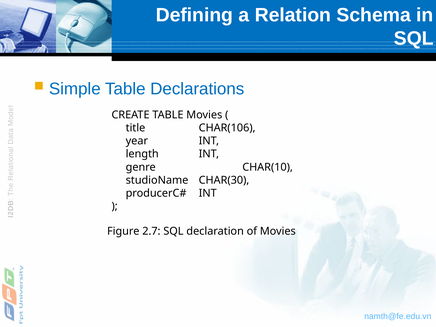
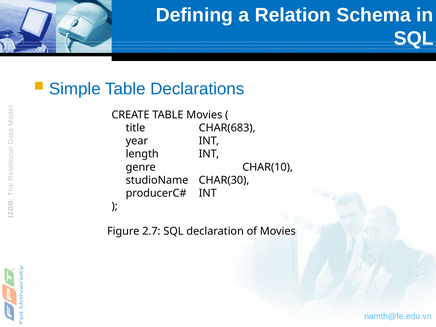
CHAR(106: CHAR(106 -> CHAR(683
